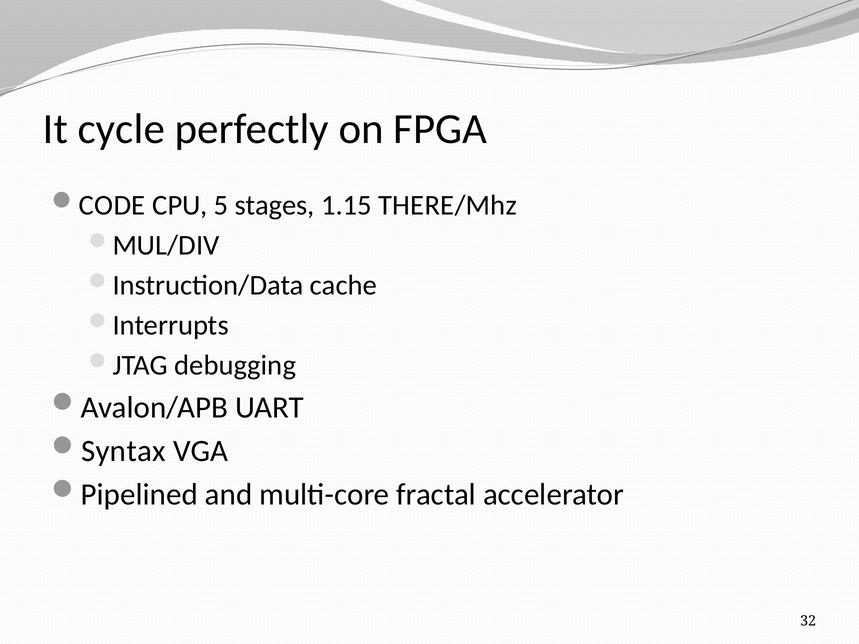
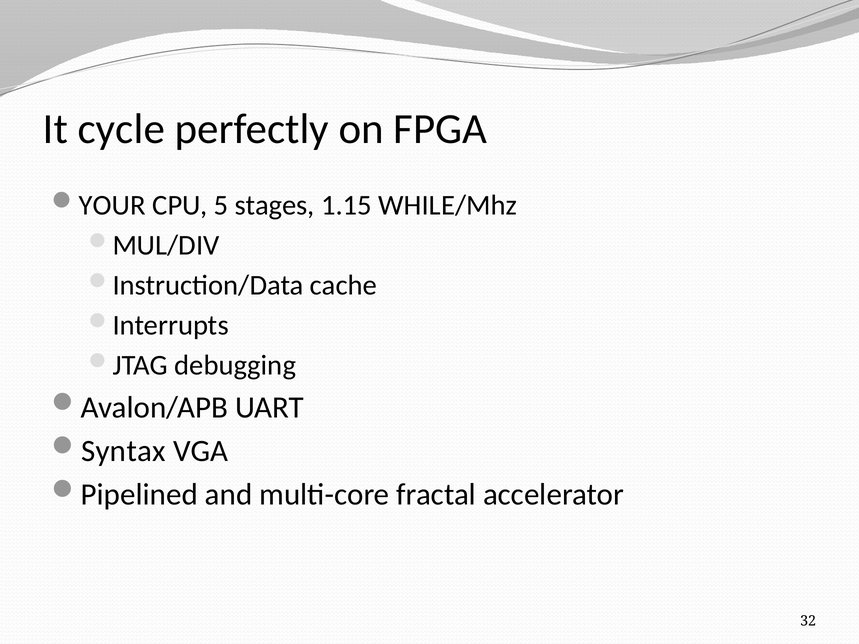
CODE: CODE -> YOUR
THERE/Mhz: THERE/Mhz -> WHILE/Mhz
